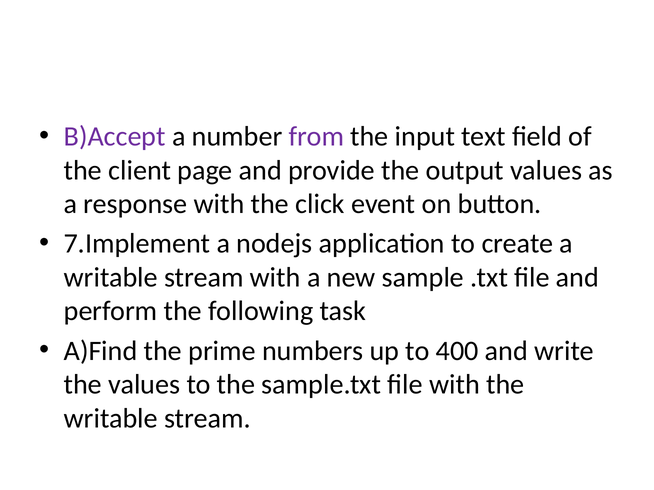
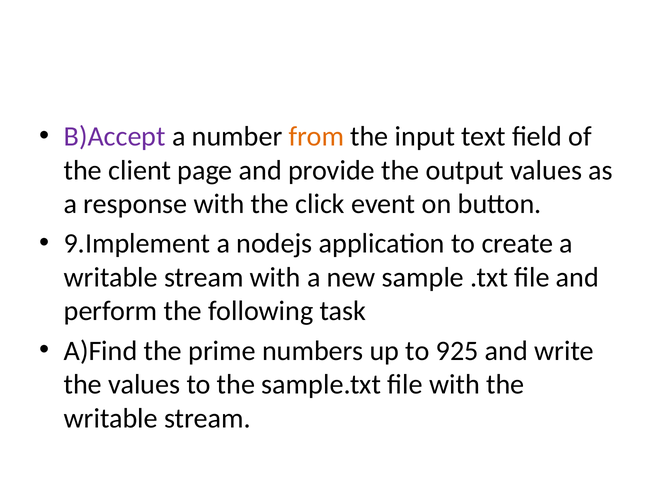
from colour: purple -> orange
7.Implement: 7.Implement -> 9.Implement
400: 400 -> 925
